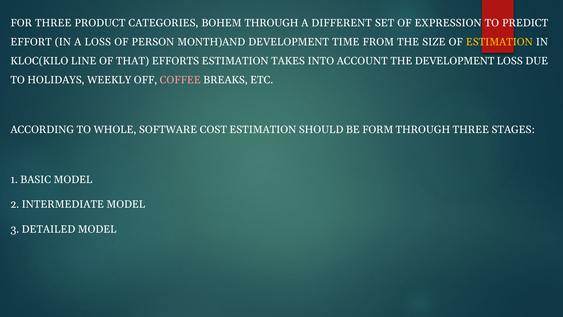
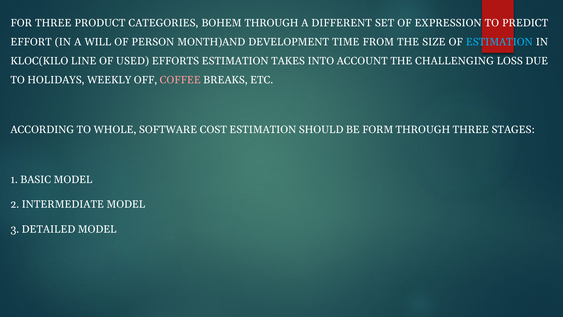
A LOSS: LOSS -> WILL
ESTIMATION at (499, 42) colour: yellow -> light blue
THAT: THAT -> USED
THE DEVELOPMENT: DEVELOPMENT -> CHALLENGING
